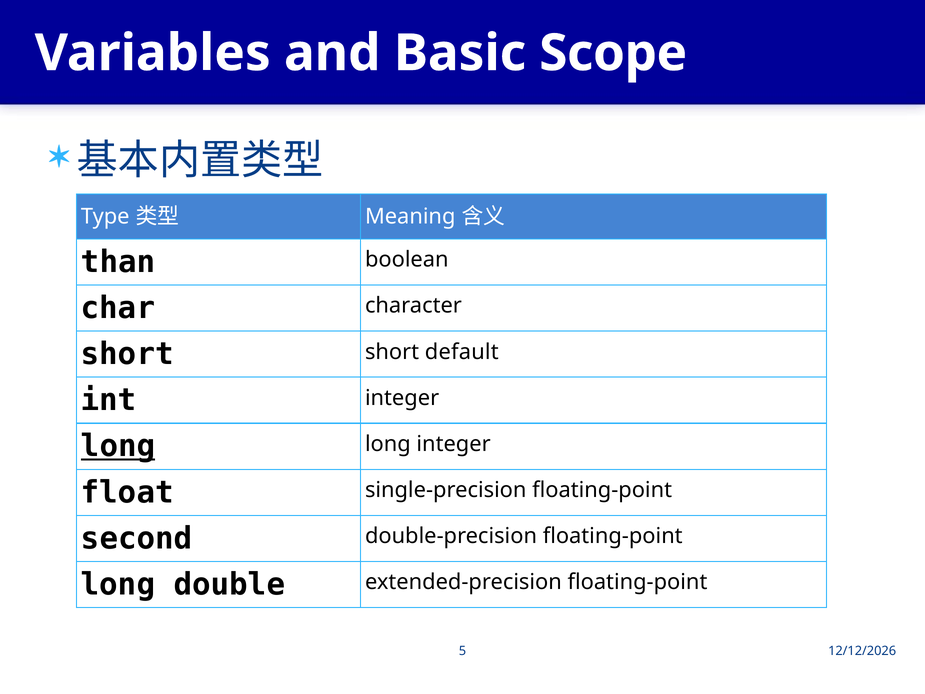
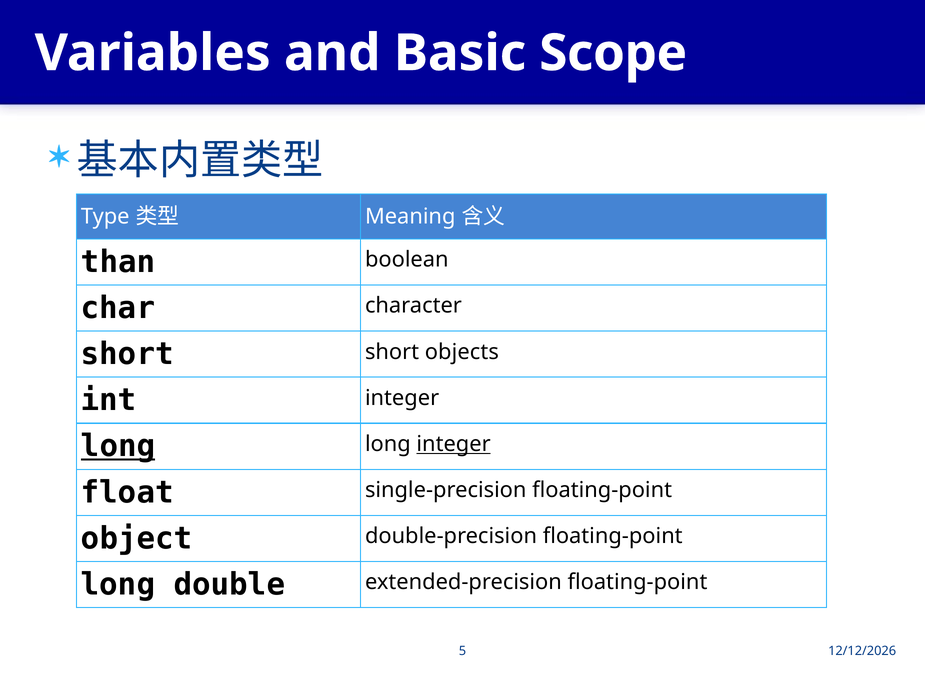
default: default -> objects
integer at (454, 444) underline: none -> present
second: second -> object
